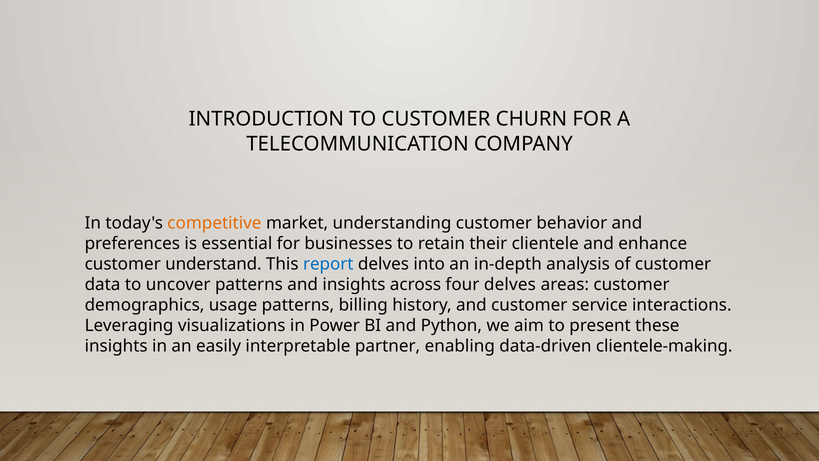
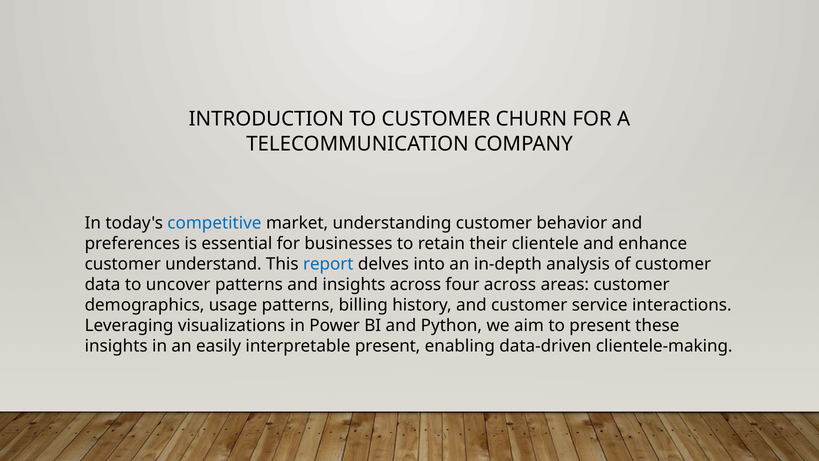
competitive colour: orange -> blue
four delves: delves -> across
interpretable partner: partner -> present
